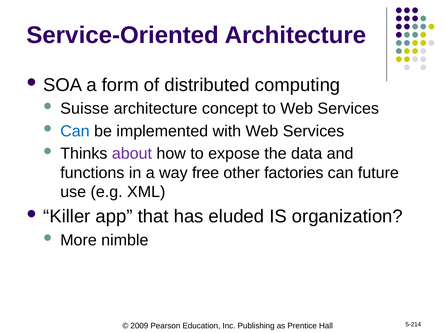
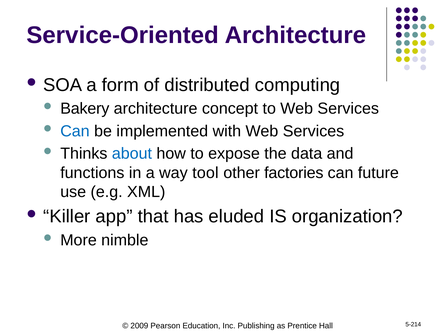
Suisse: Suisse -> Bakery
about colour: purple -> blue
free: free -> tool
